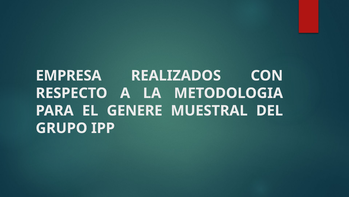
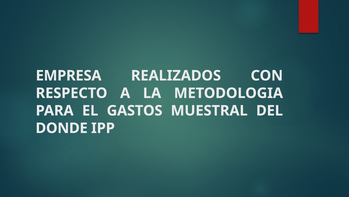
GENERE: GENERE -> GASTOS
GRUPO: GRUPO -> DONDE
